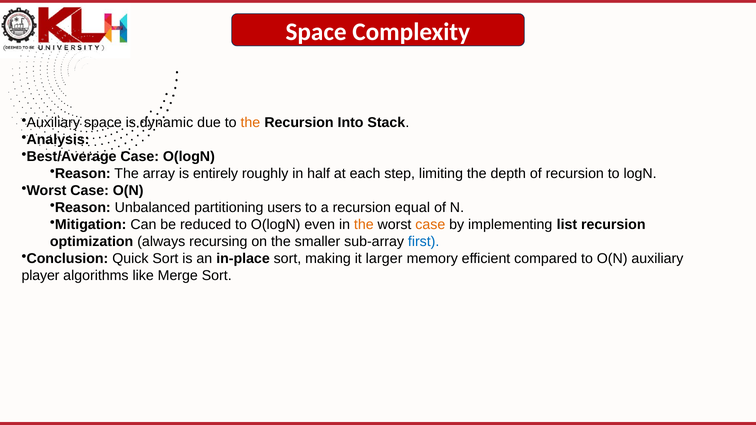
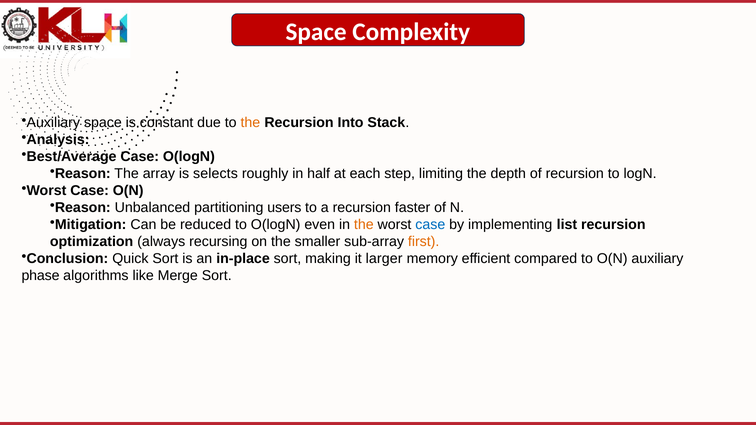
dynamic: dynamic -> constant
entirely: entirely -> selects
equal: equal -> faster
case at (430, 225) colour: orange -> blue
first colour: blue -> orange
player: player -> phase
